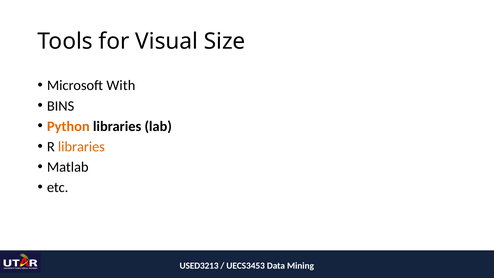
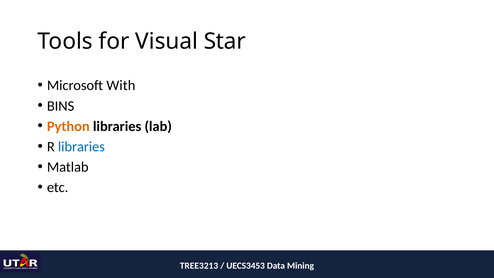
Size: Size -> Star
libraries at (81, 147) colour: orange -> blue
USED3213: USED3213 -> TREE3213
